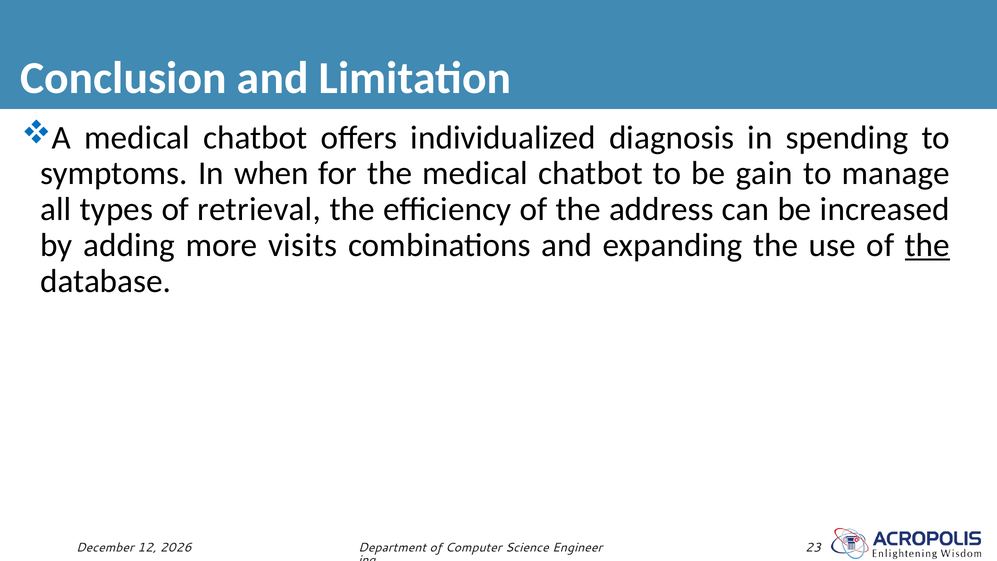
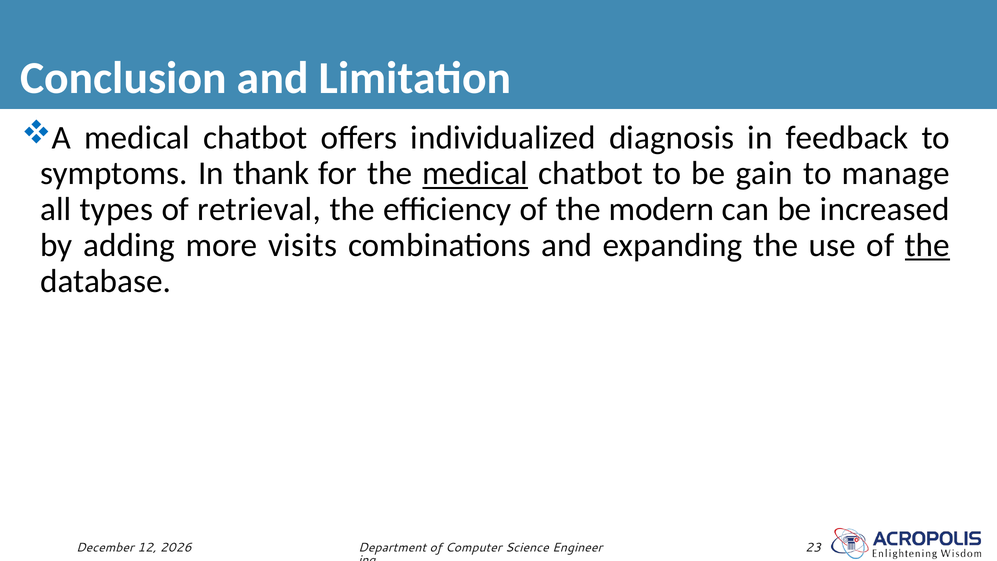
spending: spending -> feedback
when: when -> thank
medical at (475, 173) underline: none -> present
address: address -> modern
